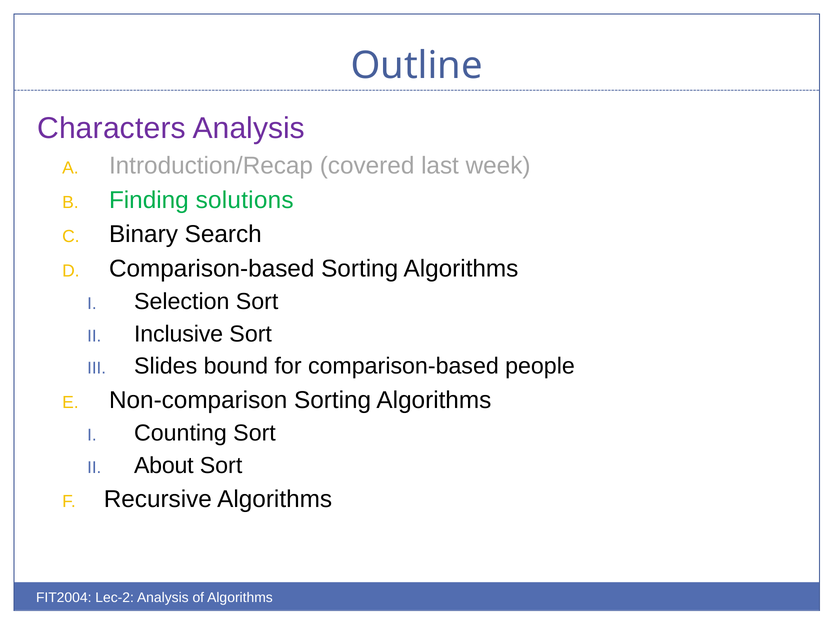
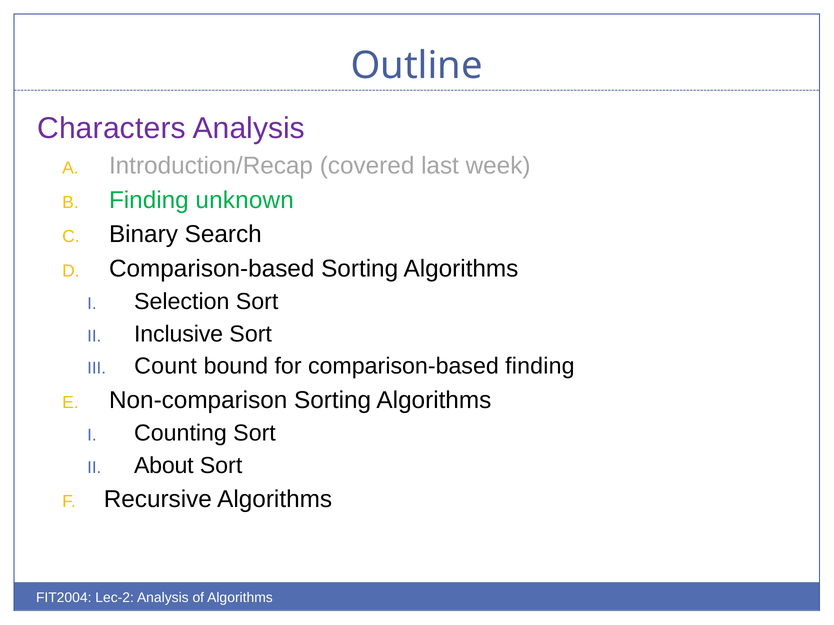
solutions: solutions -> unknown
Slides: Slides -> Count
comparison-based people: people -> finding
